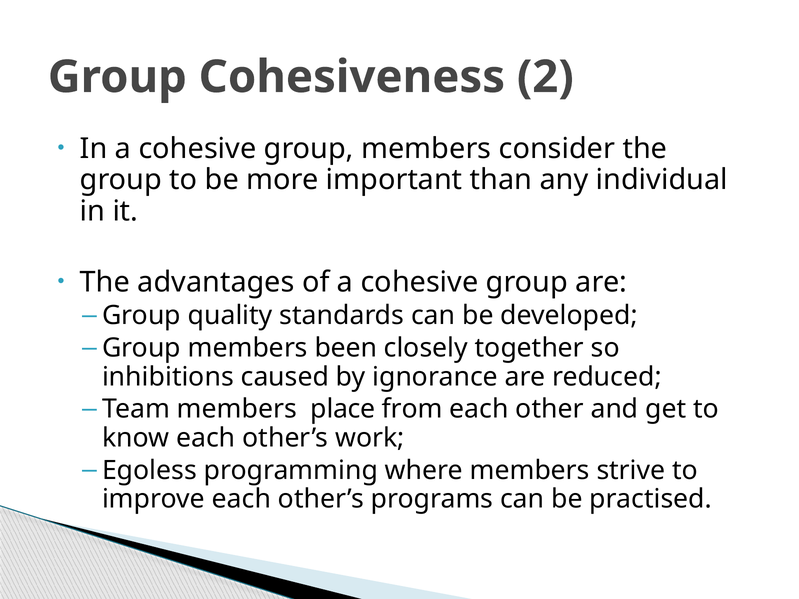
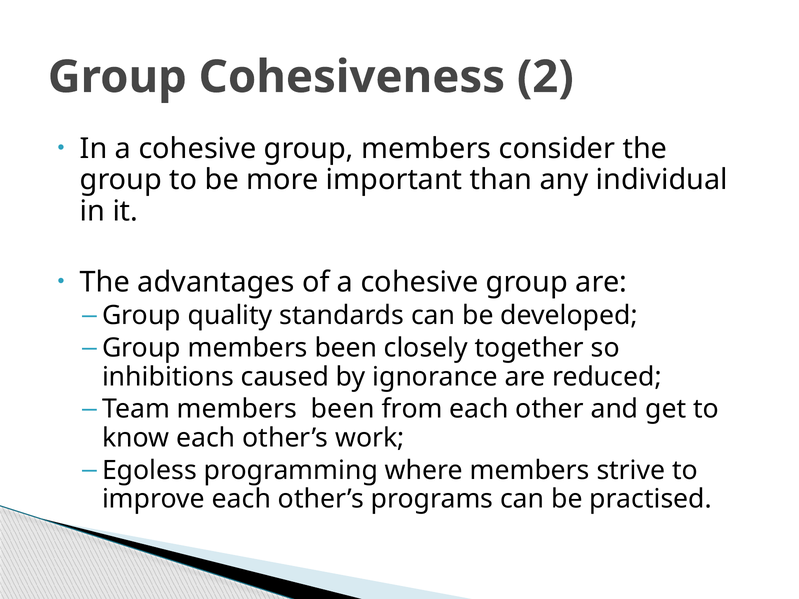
Team members place: place -> been
